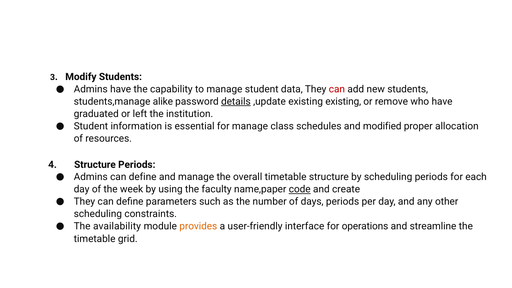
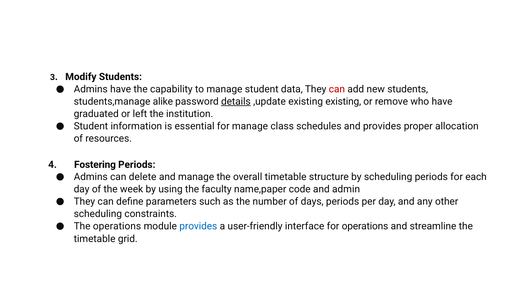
and modified: modified -> provides
4 Structure: Structure -> Fostering
Admins can define: define -> delete
code underline: present -> none
create: create -> admin
The availability: availability -> operations
provides at (198, 226) colour: orange -> blue
